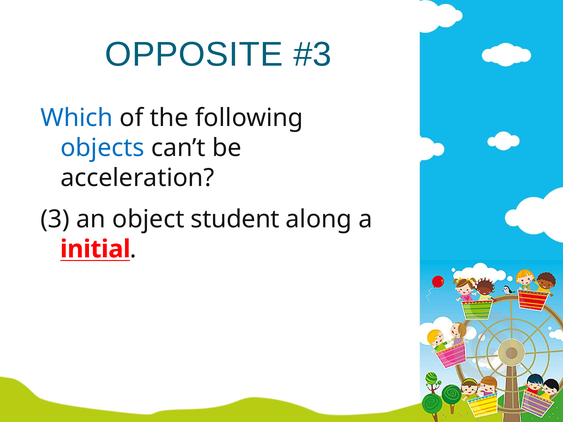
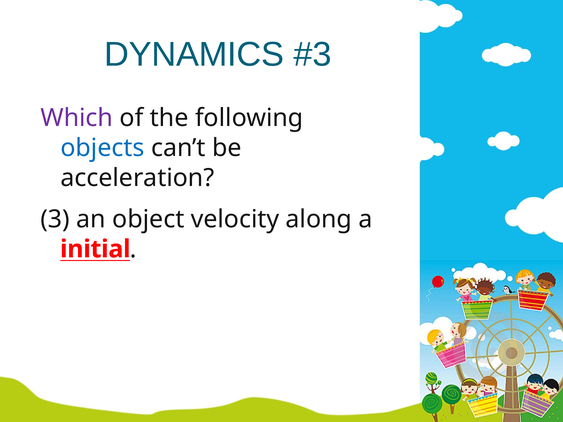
OPPOSITE: OPPOSITE -> DYNAMICS
Which colour: blue -> purple
student: student -> velocity
